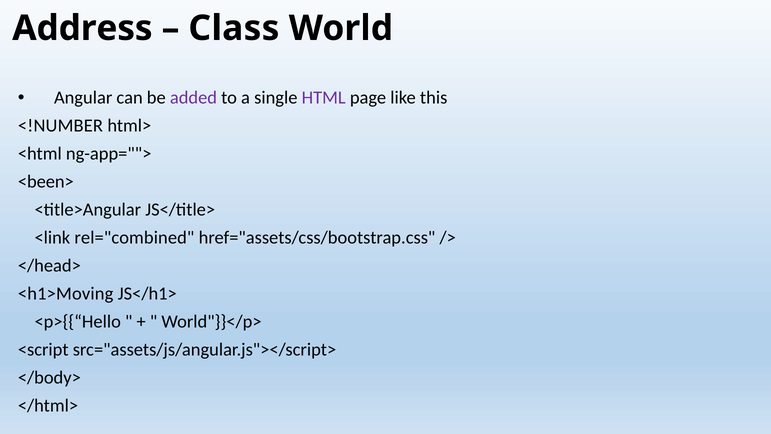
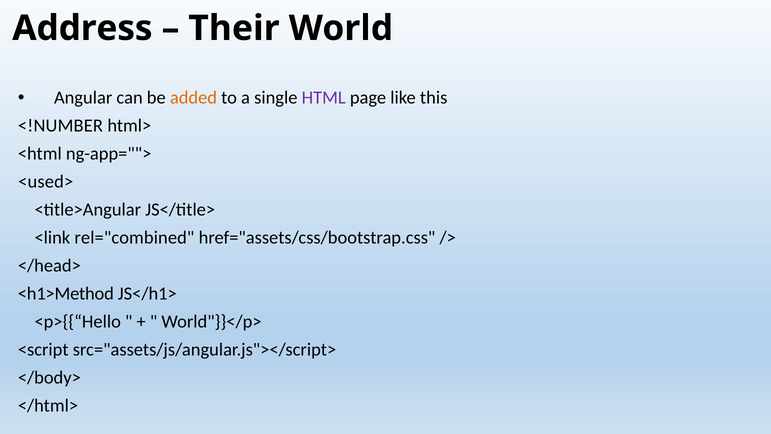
Class: Class -> Their
added colour: purple -> orange
<been>: <been> -> <used>
<h1>Moving: <h1>Moving -> <h1>Method
